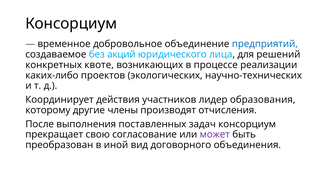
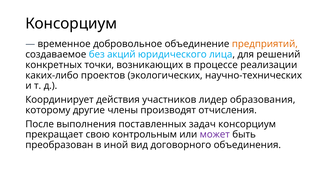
предприятий colour: blue -> orange
квоте: квоте -> точки
согласование: согласование -> контрольным
